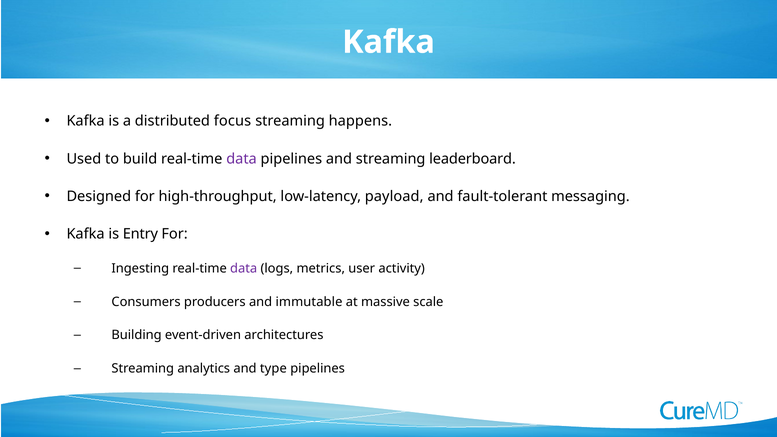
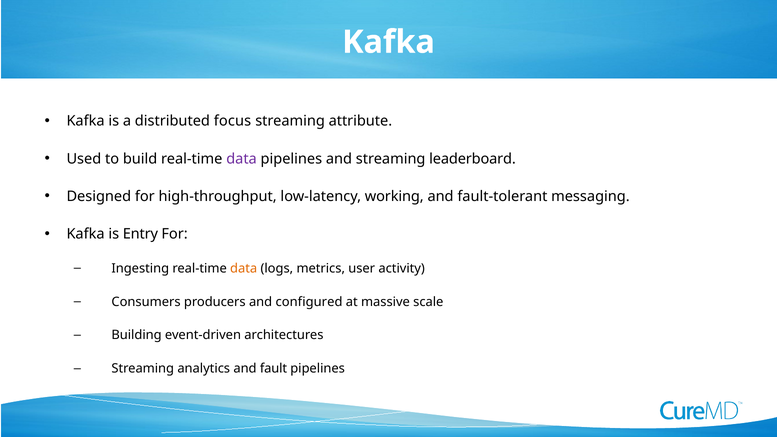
happens: happens -> attribute
payload: payload -> working
data at (244, 268) colour: purple -> orange
immutable: immutable -> configured
type: type -> fault
